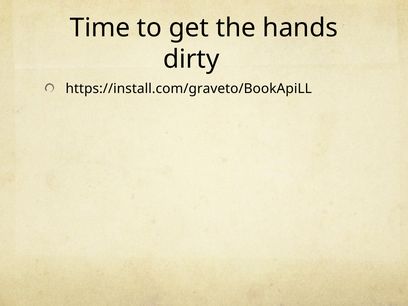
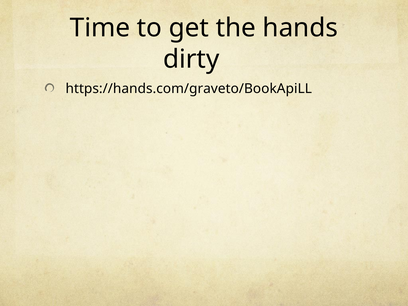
https://install.com/graveto/BookApiLL: https://install.com/graveto/BookApiLL -> https://hands.com/graveto/BookApiLL
